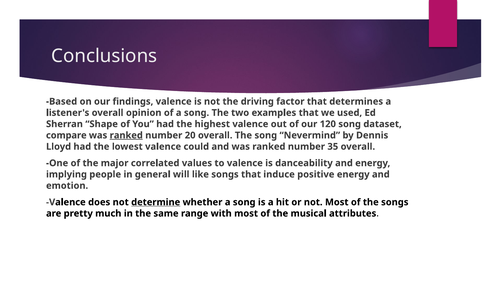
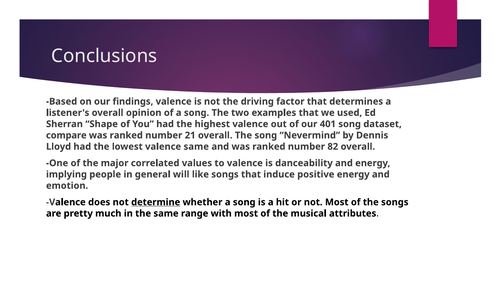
120: 120 -> 401
ranked at (126, 135) underline: present -> none
20: 20 -> 21
valence could: could -> same
35: 35 -> 82
